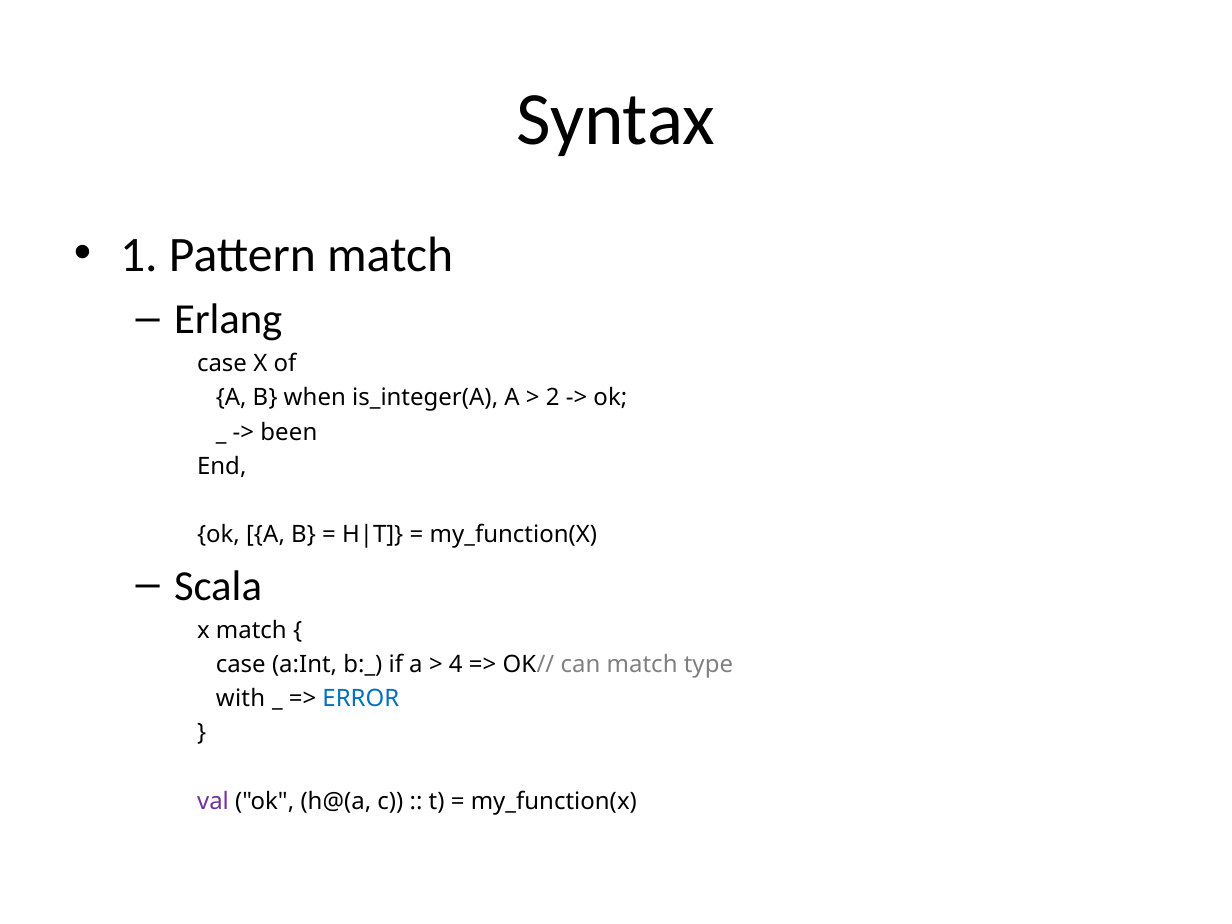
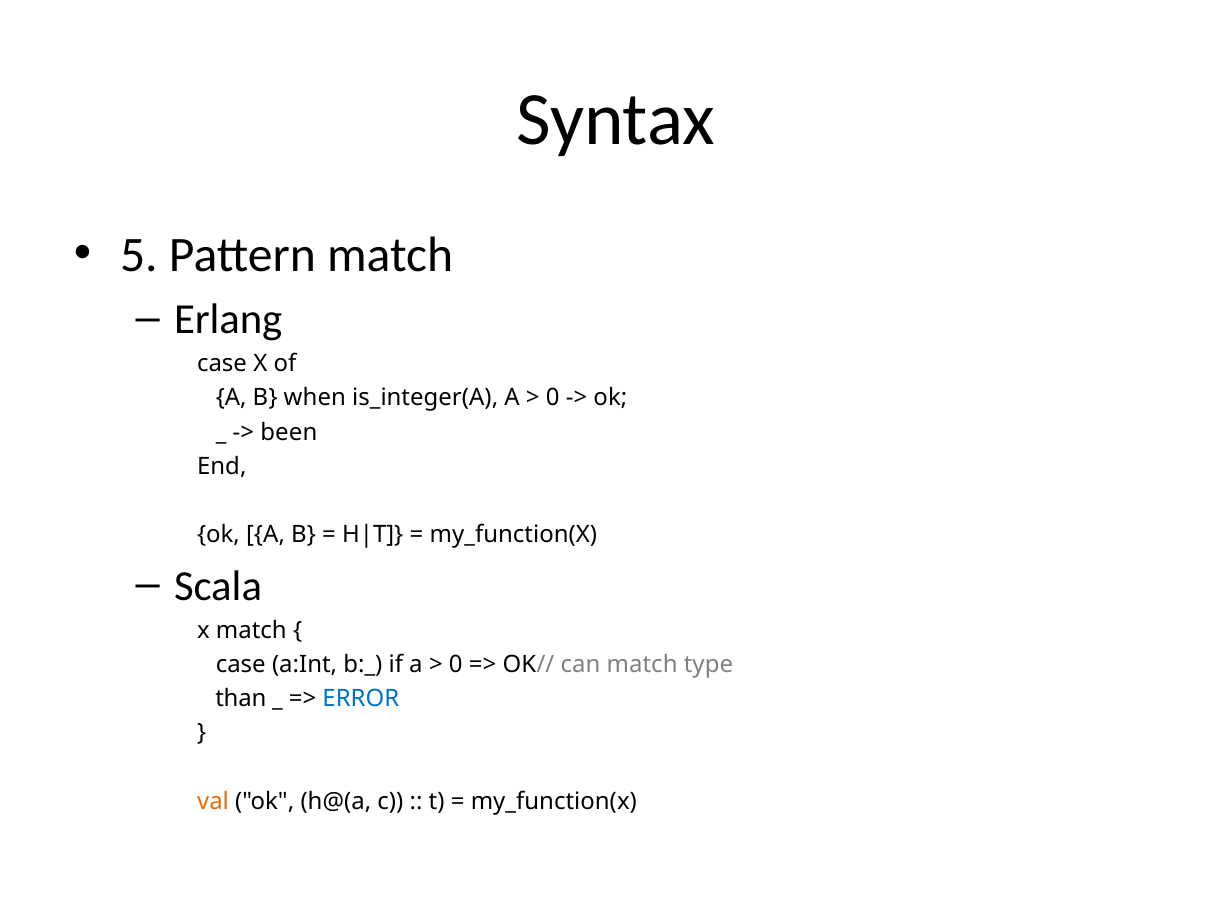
1: 1 -> 5
2 at (553, 398): 2 -> 0
4 at (456, 664): 4 -> 0
with: with -> than
val colour: purple -> orange
